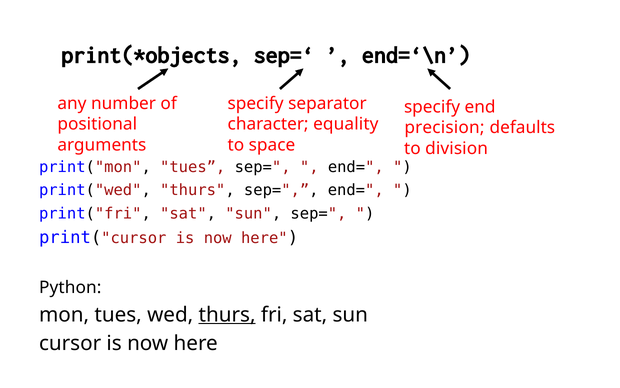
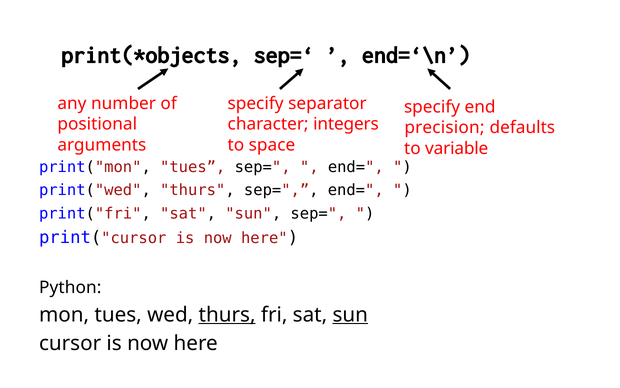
equality: equality -> integers
division: division -> variable
sun at (350, 314) underline: none -> present
